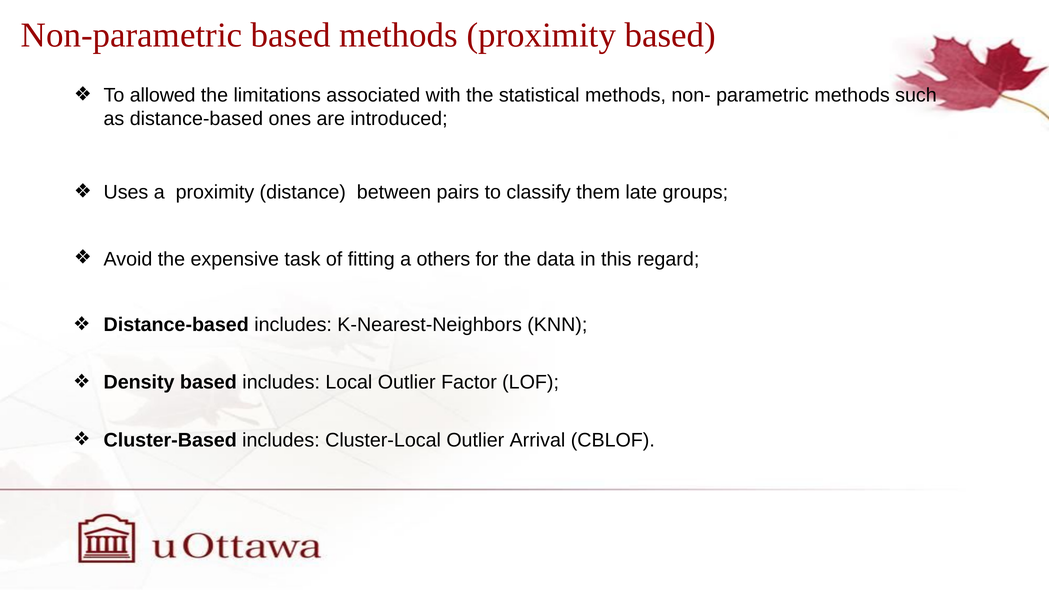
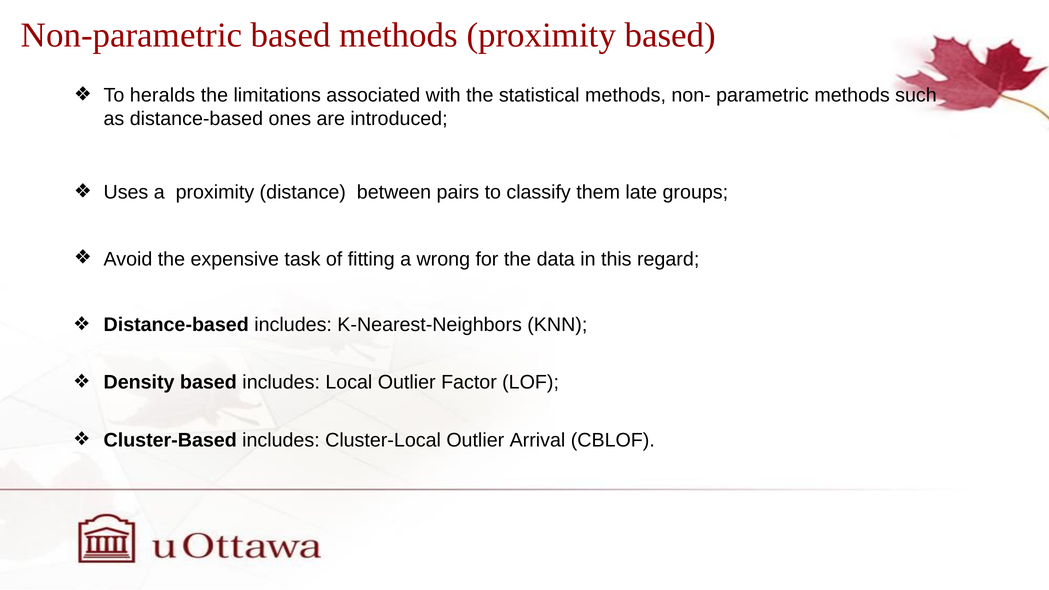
allowed: allowed -> heralds
others: others -> wrong
